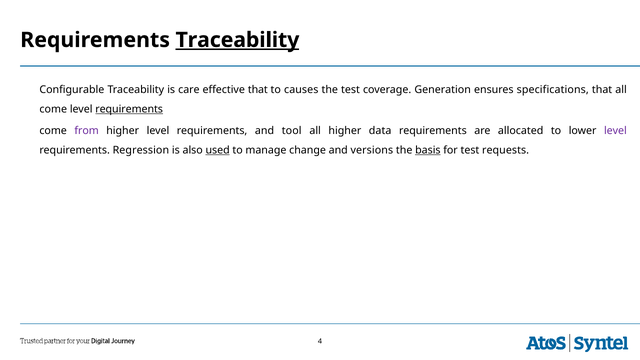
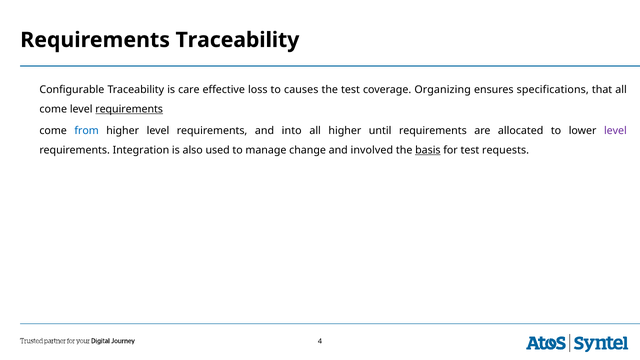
Traceability at (237, 40) underline: present -> none
effective that: that -> loss
Generation: Generation -> Organizing
from colour: purple -> blue
tool: tool -> into
data: data -> until
Regression: Regression -> Integration
used underline: present -> none
versions: versions -> involved
